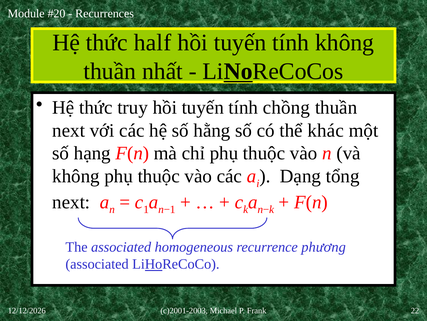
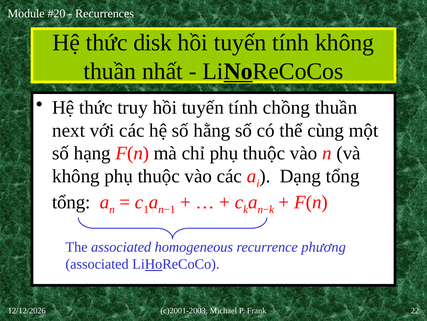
half: half -> disk
khác: khác -> cùng
next at (71, 202): next -> tổng
